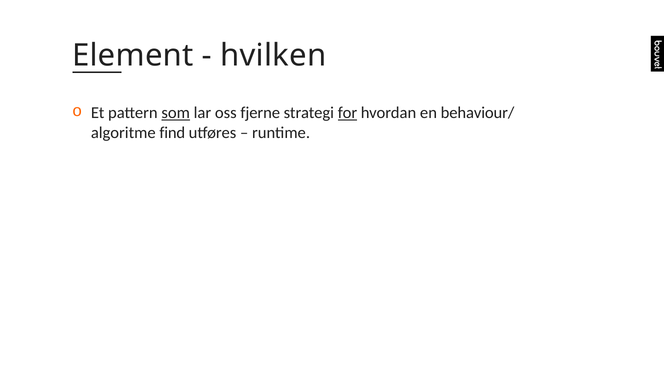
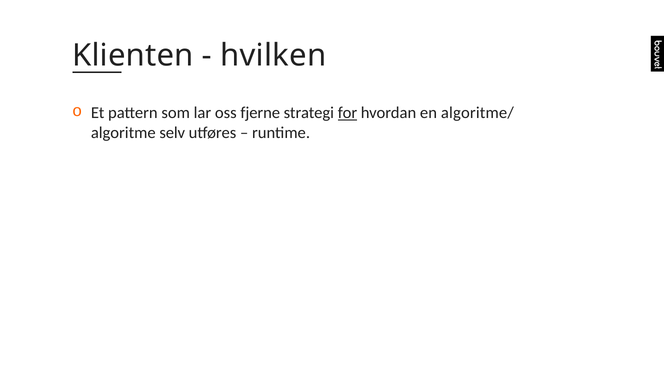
Element: Element -> Klienten
som underline: present -> none
behaviour/: behaviour/ -> algoritme/
find: find -> selv
